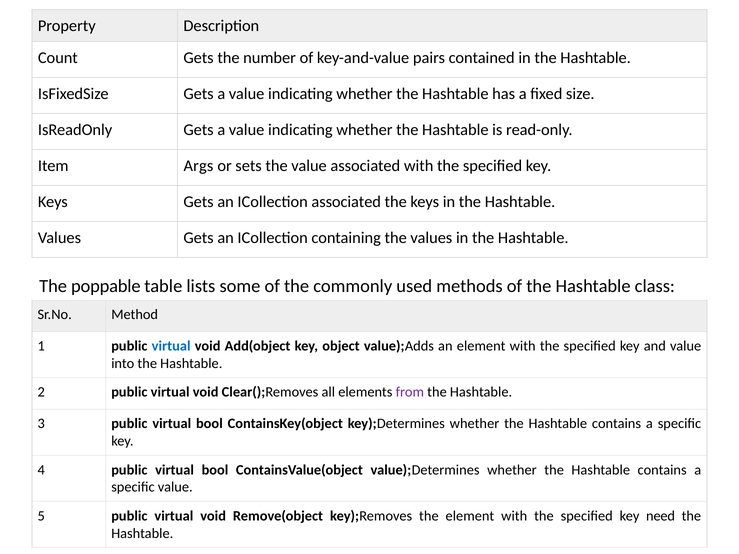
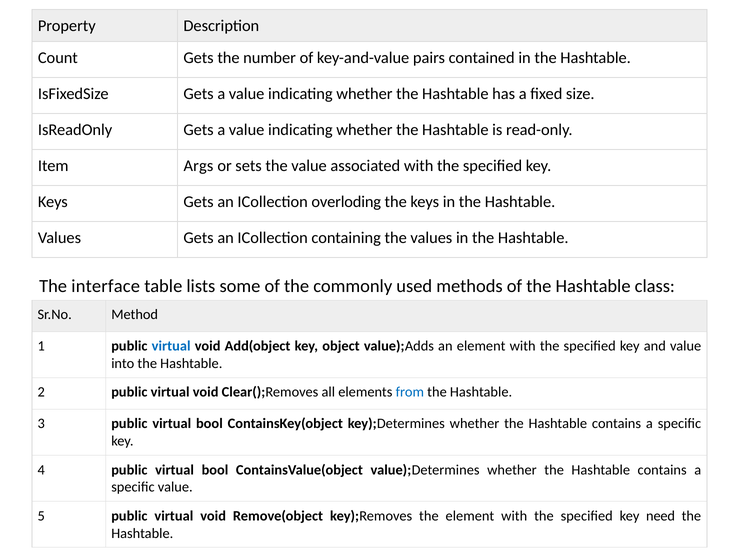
ICollection associated: associated -> overloding
poppable: poppable -> interface
from colour: purple -> blue
